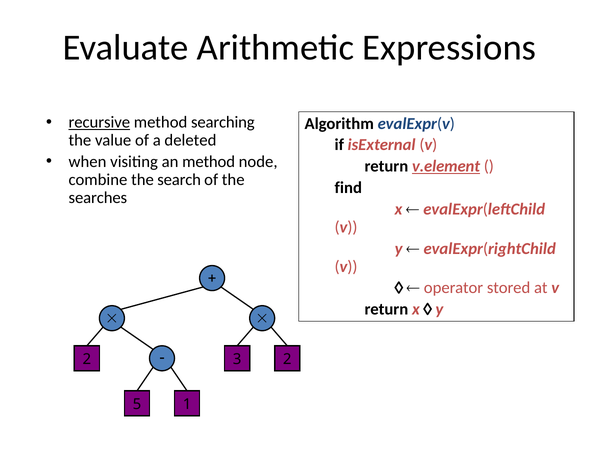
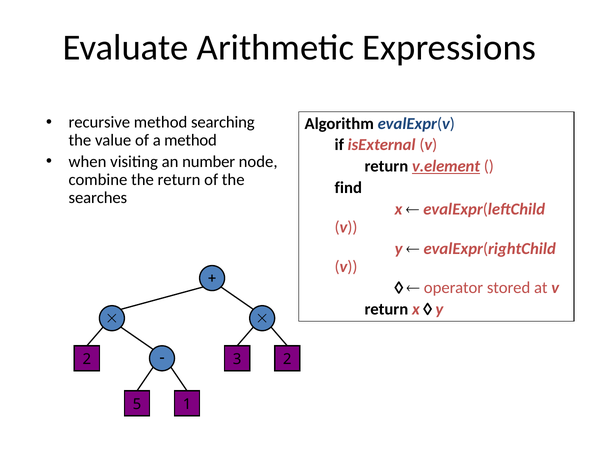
recursive underline: present -> none
a deleted: deleted -> method
an method: method -> number
the search: search -> return
